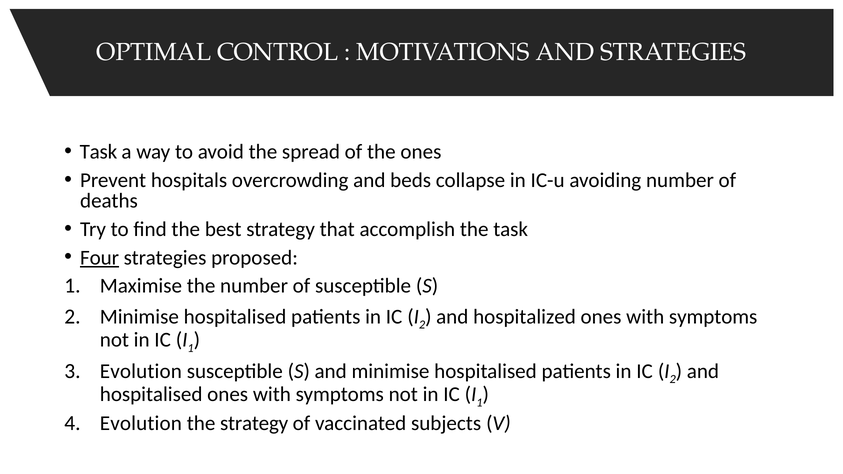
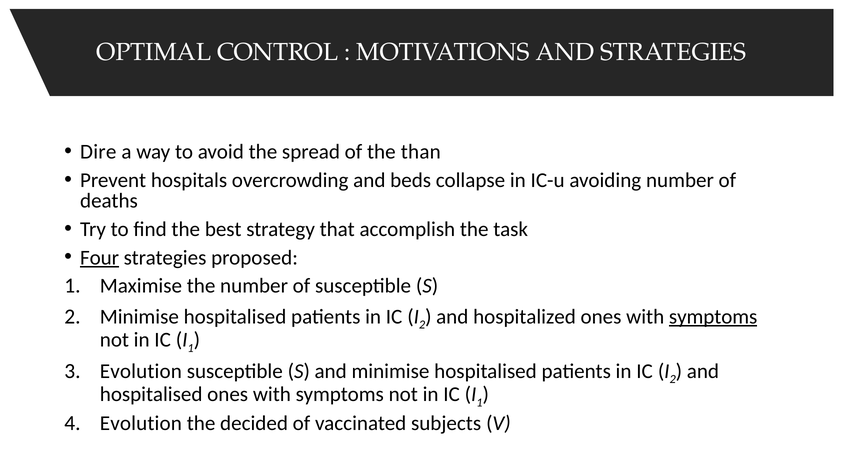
Task at (98, 152): Task -> Dire
the ones: ones -> than
symptoms at (713, 317) underline: none -> present
the strategy: strategy -> decided
